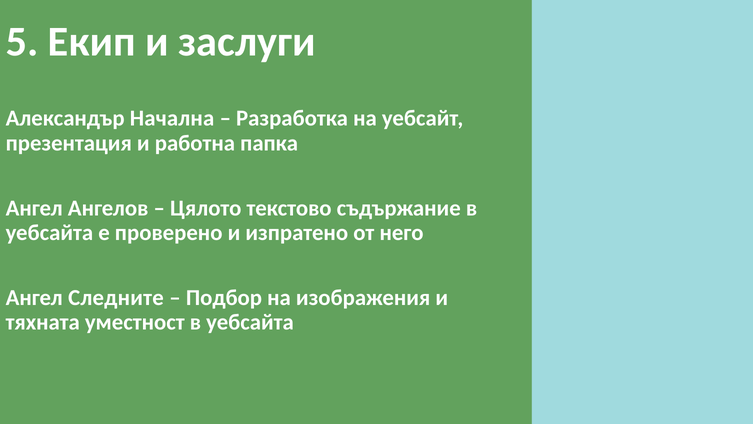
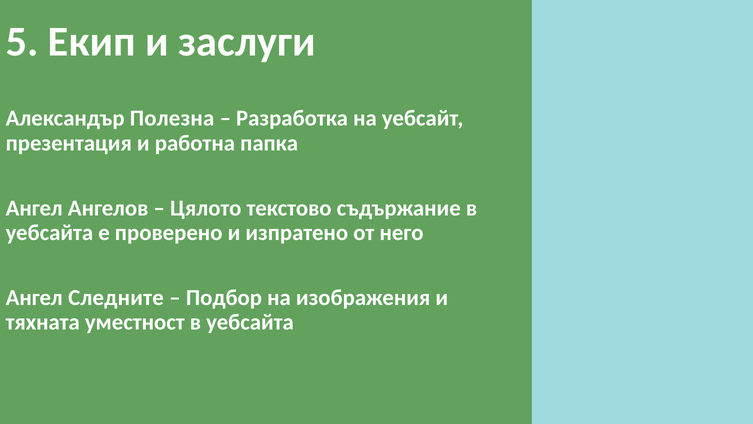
Начална: Начална -> Полезна
